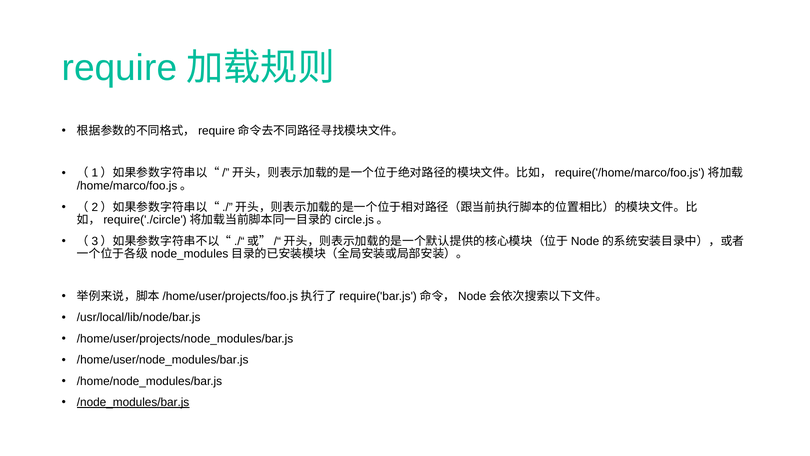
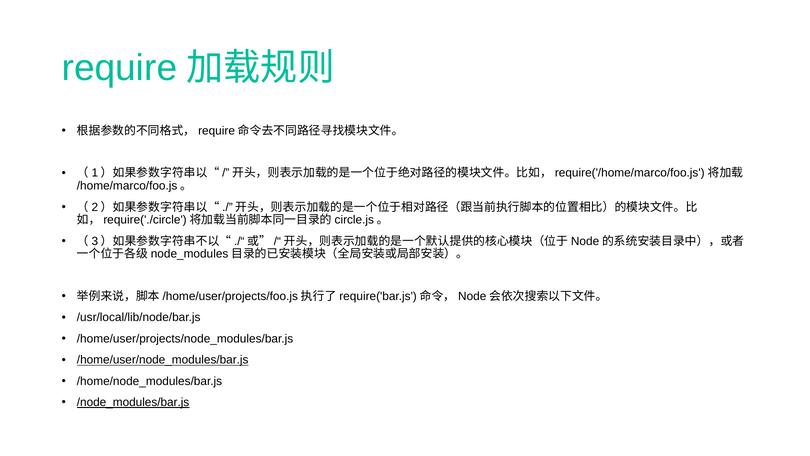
/home/user/node_modules/bar.js underline: none -> present
